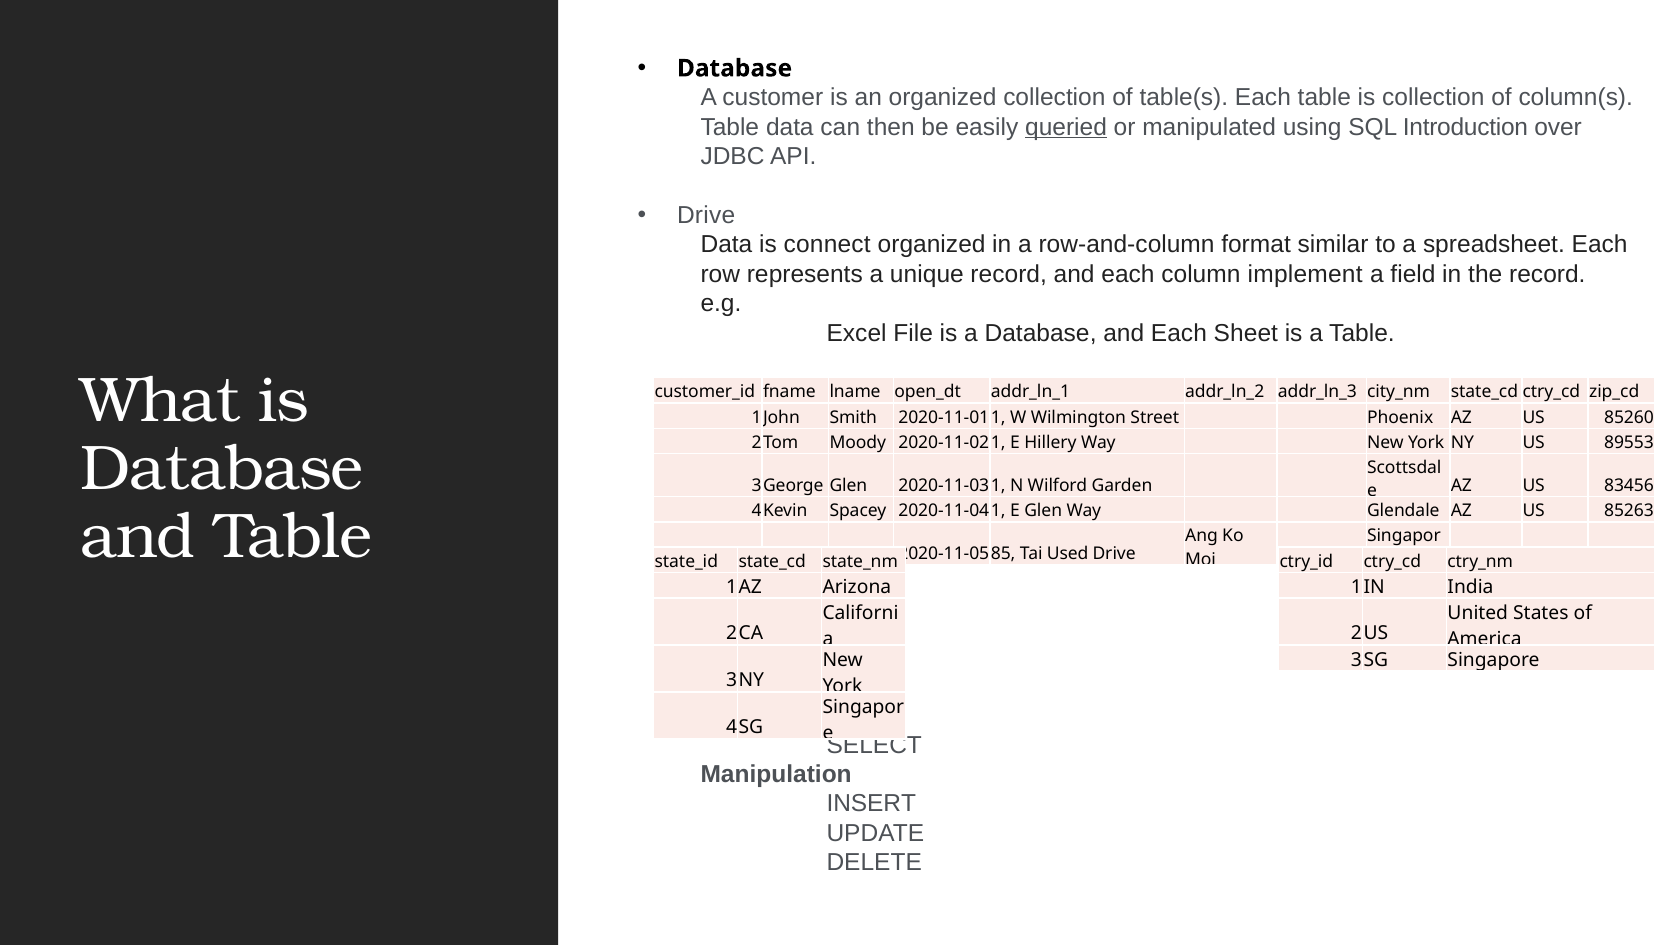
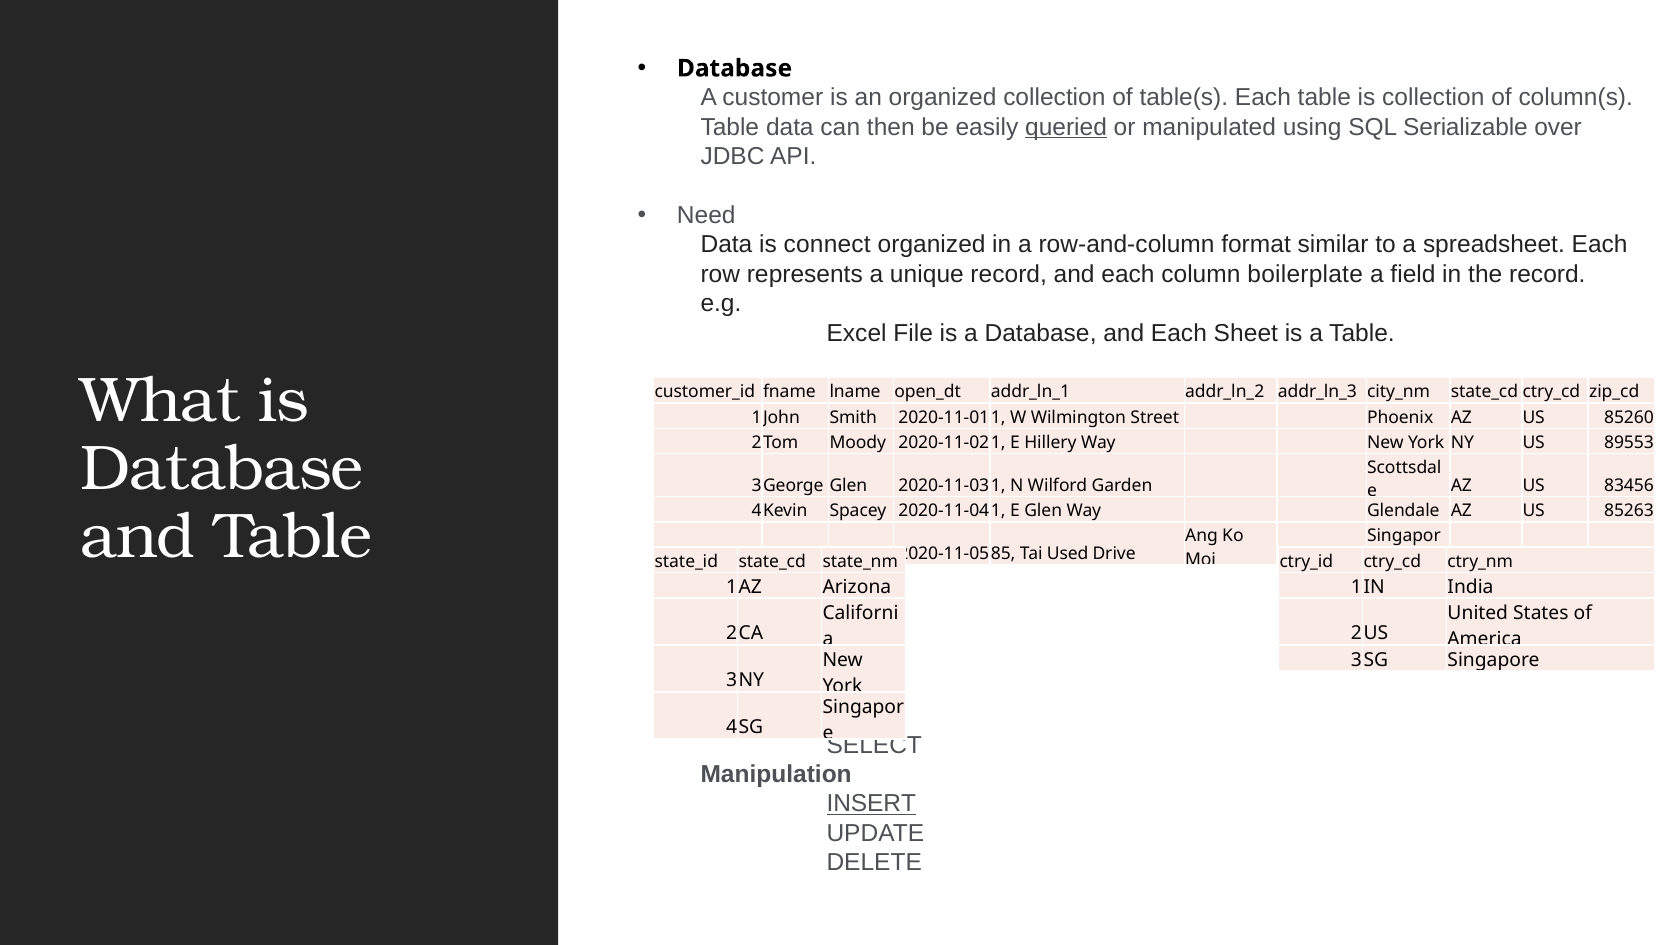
Introduction: Introduction -> Serializable
Drive at (706, 215): Drive -> Need
implement: implement -> boilerplate
INSERT underline: none -> present
